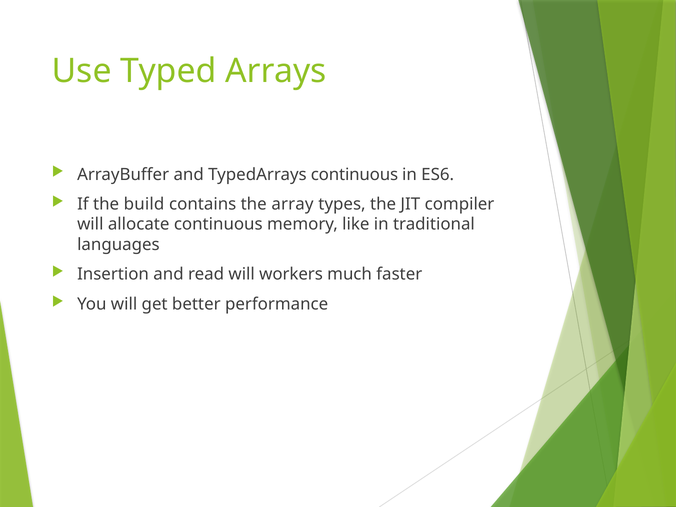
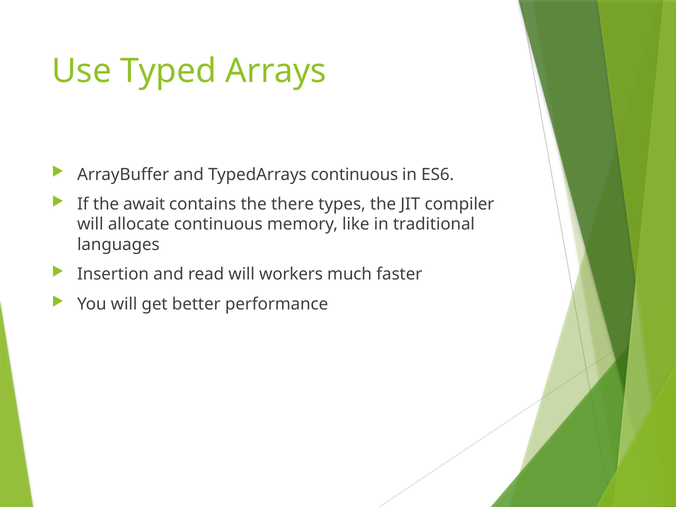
build: build -> await
array: array -> there
